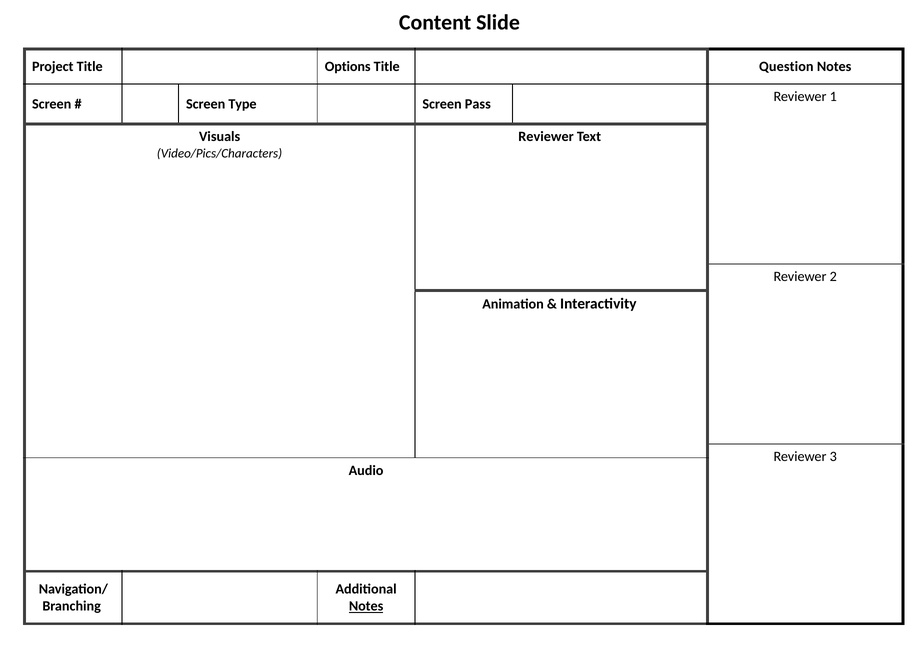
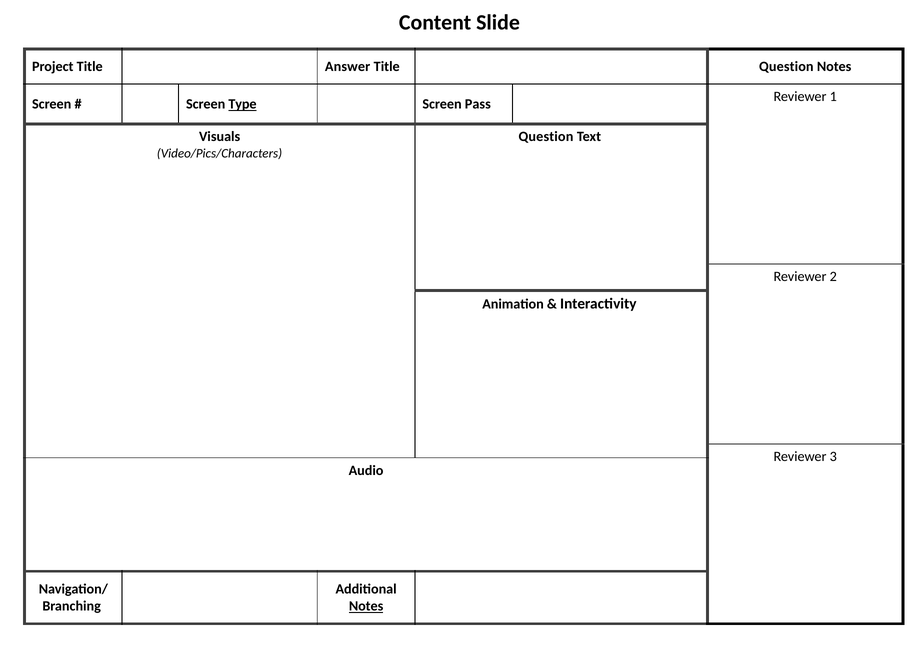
Options: Options -> Answer
Type underline: none -> present
Reviewer at (546, 137): Reviewer -> Question
